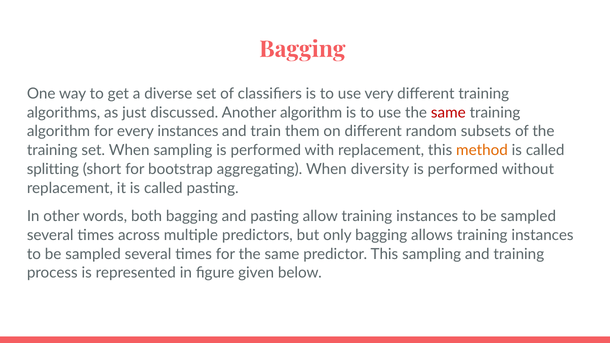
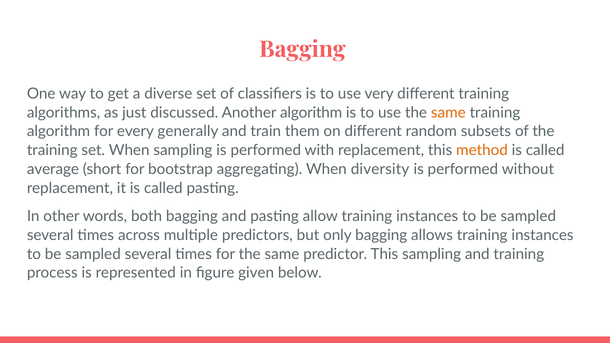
same at (448, 113) colour: red -> orange
every instances: instances -> generally
splitting: splitting -> average
